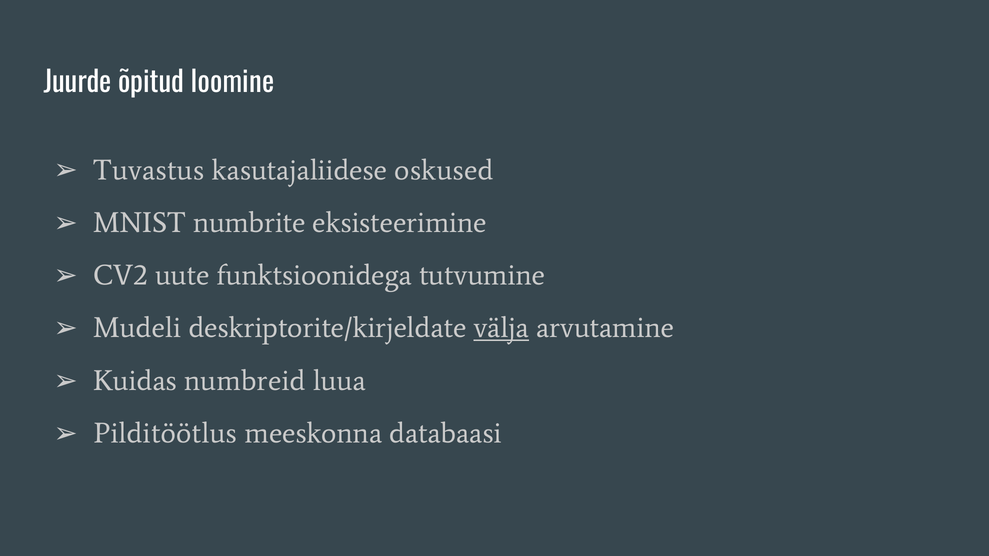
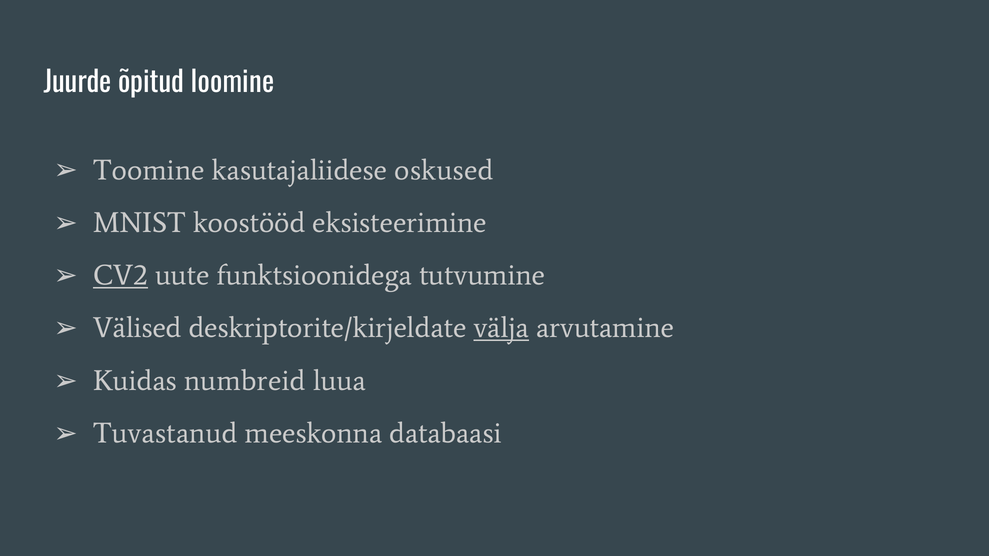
Tuvastus: Tuvastus -> Toomine
numbrite: numbrite -> koostööd
CV2 underline: none -> present
Mudeli: Mudeli -> Välised
Pilditöötlus: Pilditöötlus -> Tuvastanud
